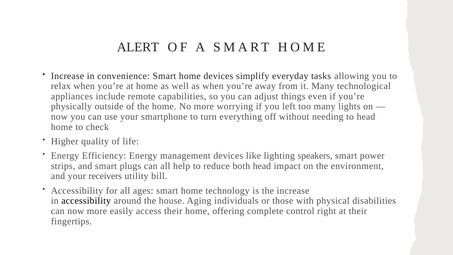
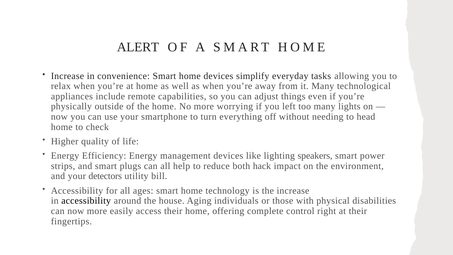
both head: head -> hack
receivers: receivers -> detectors
